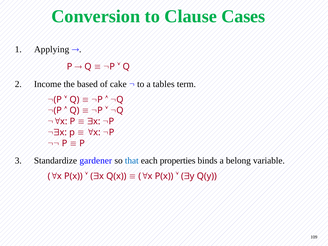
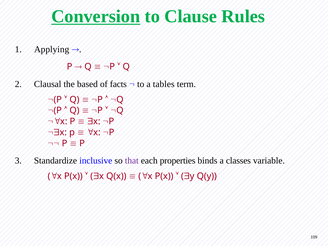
Conversion underline: none -> present
Cases: Cases -> Rules
Income: Income -> Clausal
cake: cake -> facts
gardener: gardener -> inclusive
that colour: blue -> purple
belong: belong -> classes
